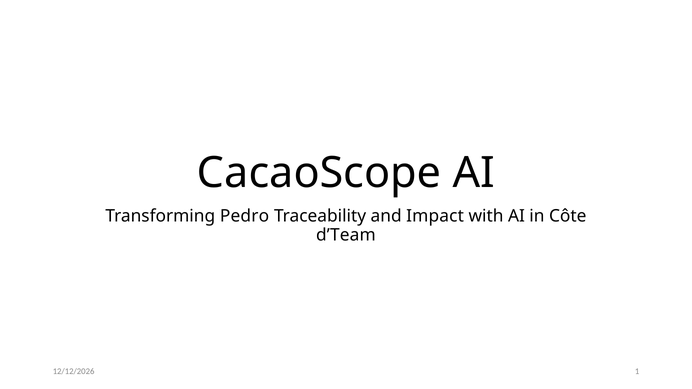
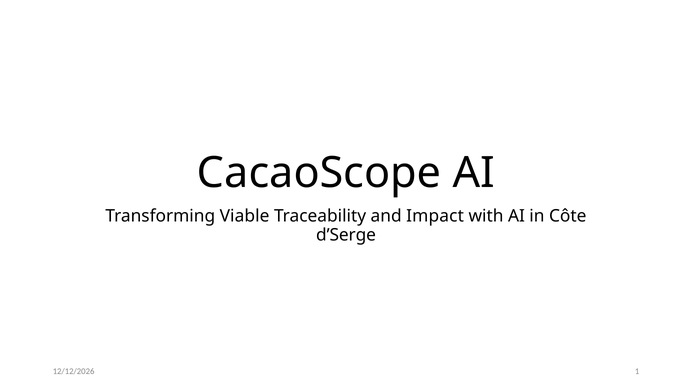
Pedro: Pedro -> Viable
d’Team: d’Team -> d’Serge
